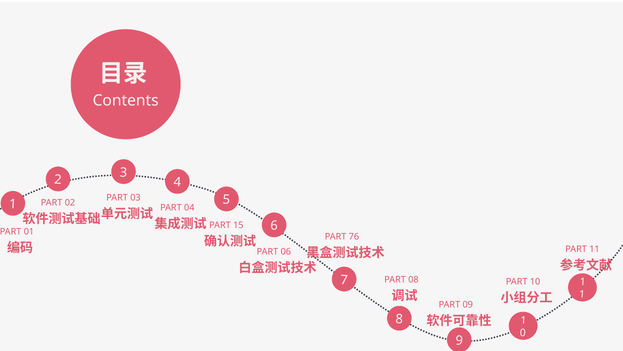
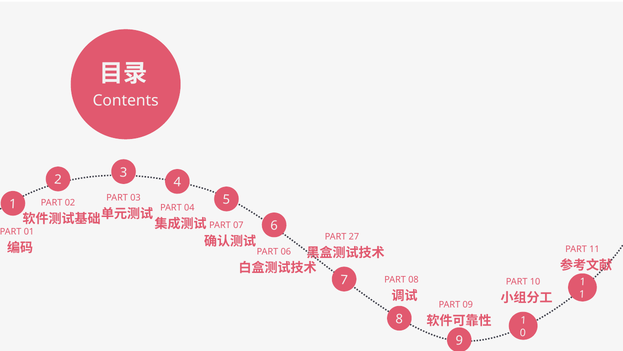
15: 15 -> 07
76: 76 -> 27
